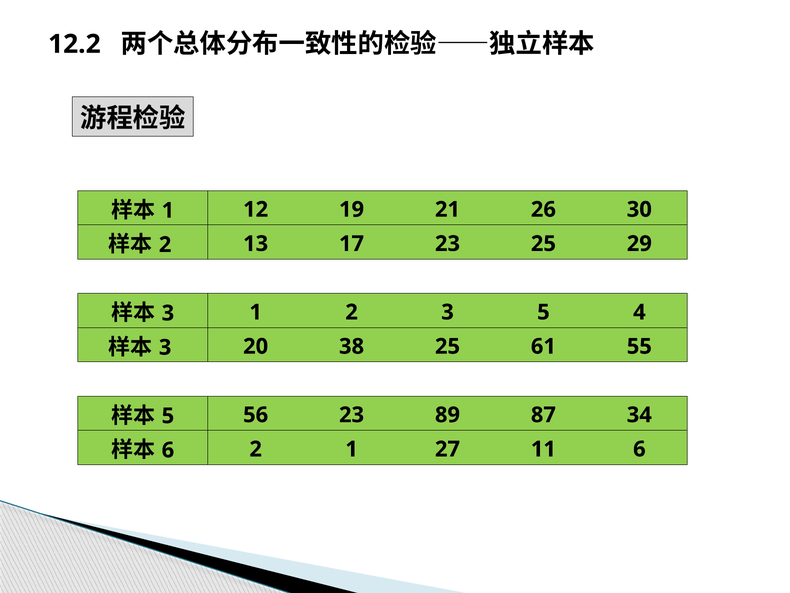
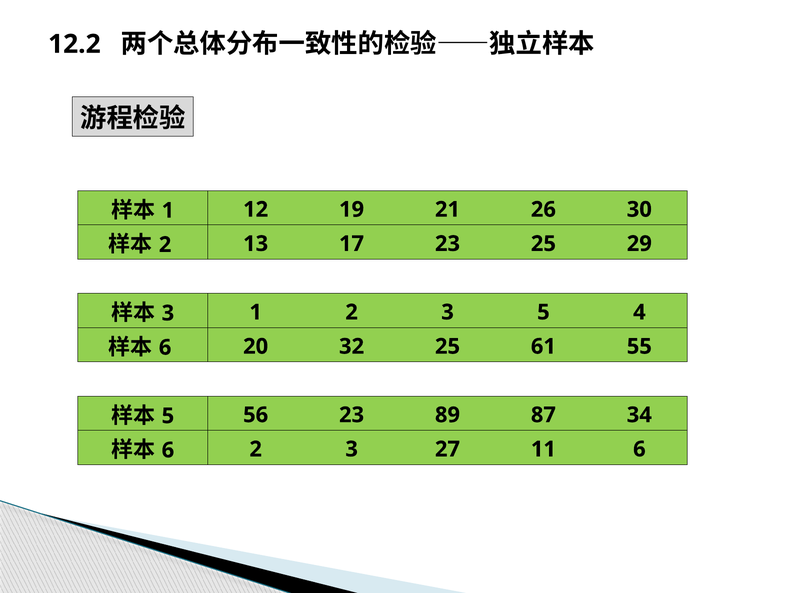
3 at (165, 347): 3 -> 6
38: 38 -> 32
6 2 1: 1 -> 3
